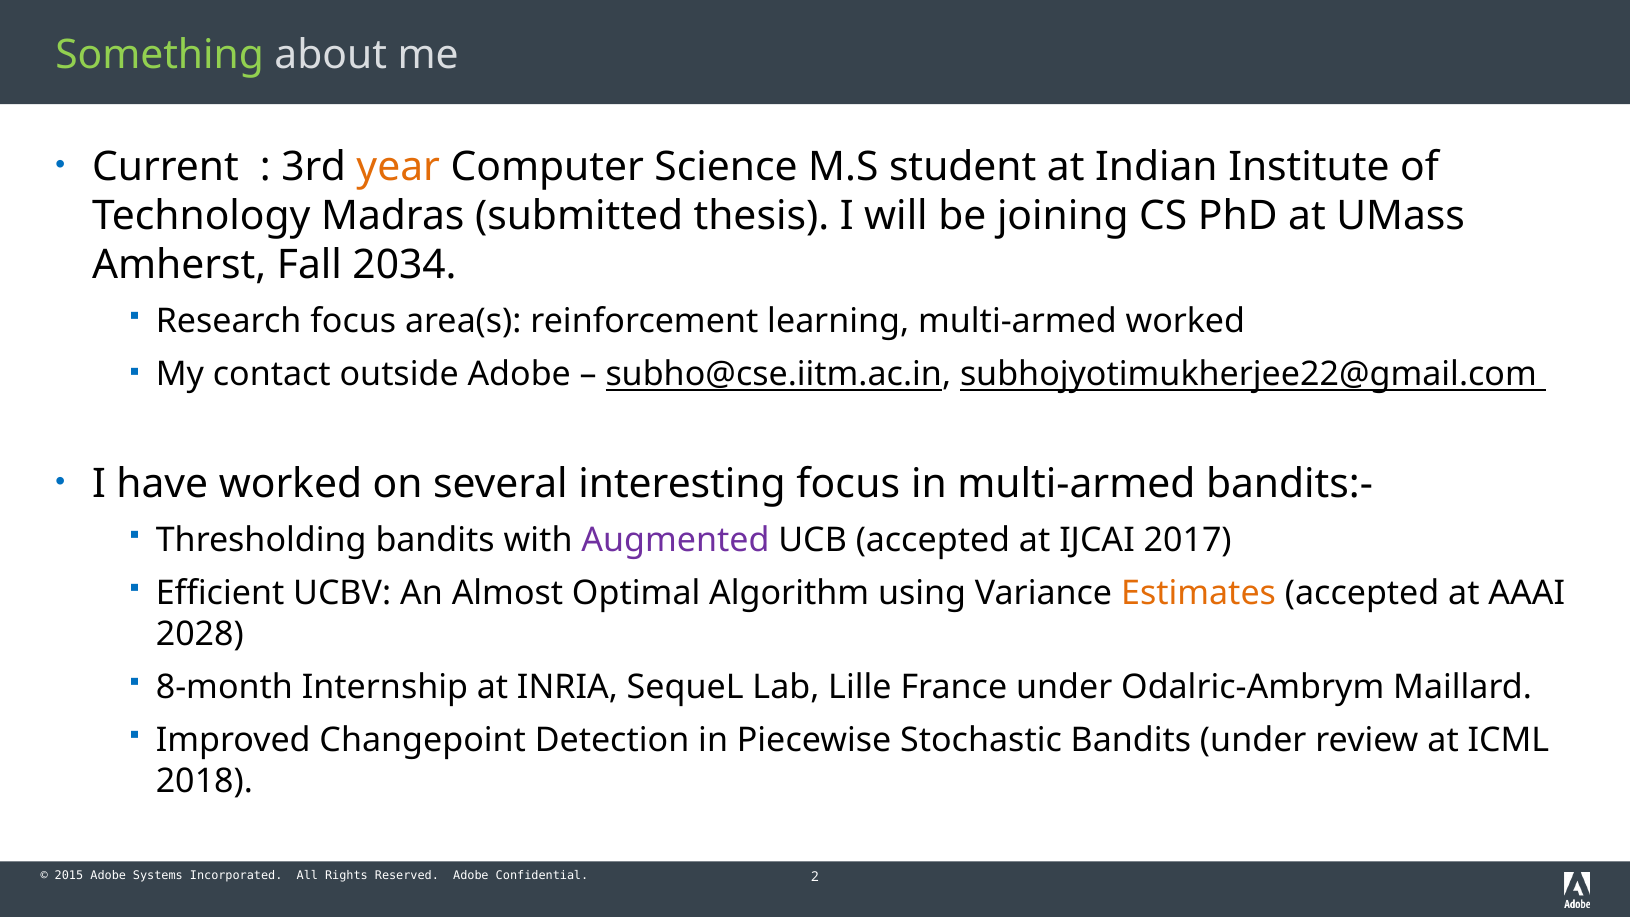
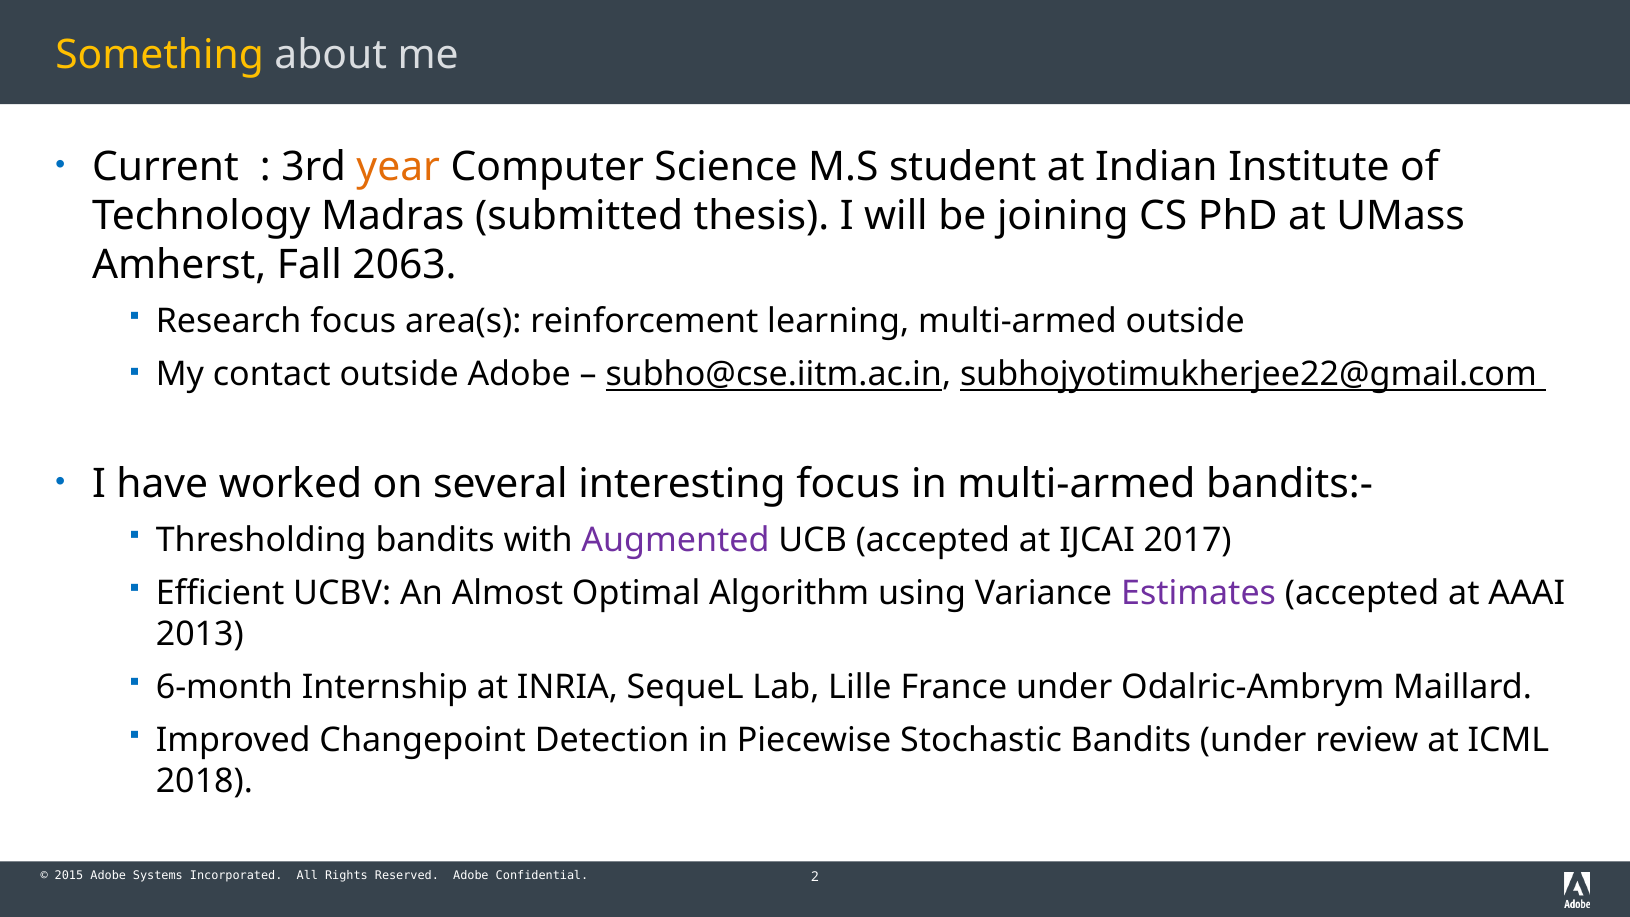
Something colour: light green -> yellow
2034: 2034 -> 2063
multi-armed worked: worked -> outside
Estimates colour: orange -> purple
2028: 2028 -> 2013
8-month: 8-month -> 6-month
